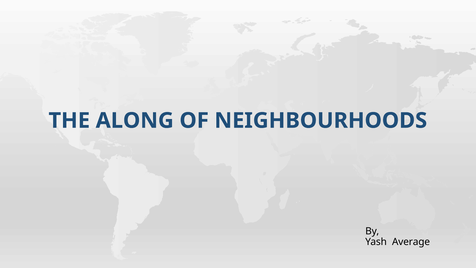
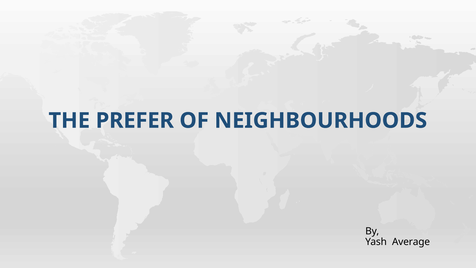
ALONG: ALONG -> PREFER
